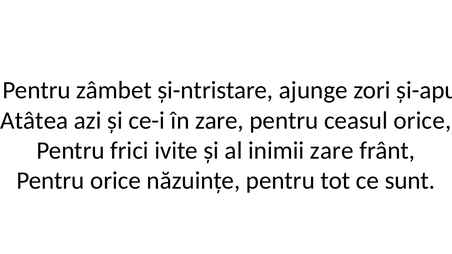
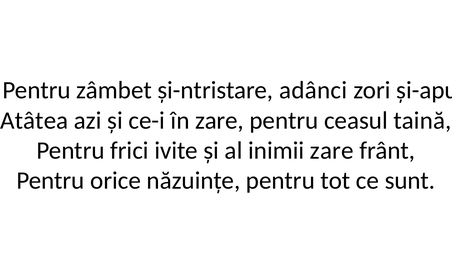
ajunge: ajunge -> adânci
ceasul orice: orice -> taină
